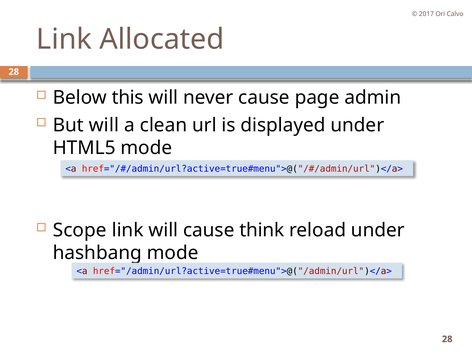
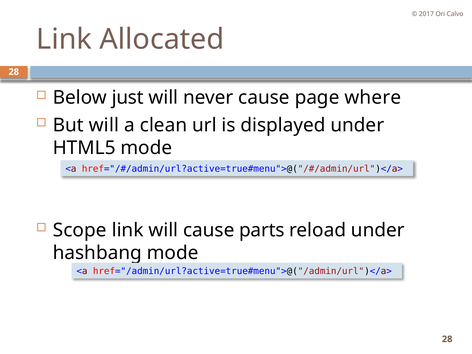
this: this -> just
admin: admin -> where
think: think -> parts
